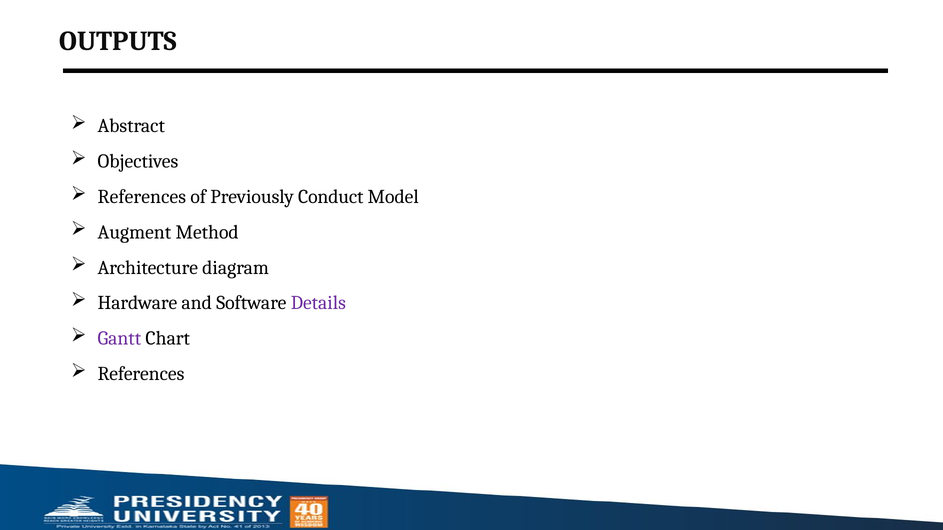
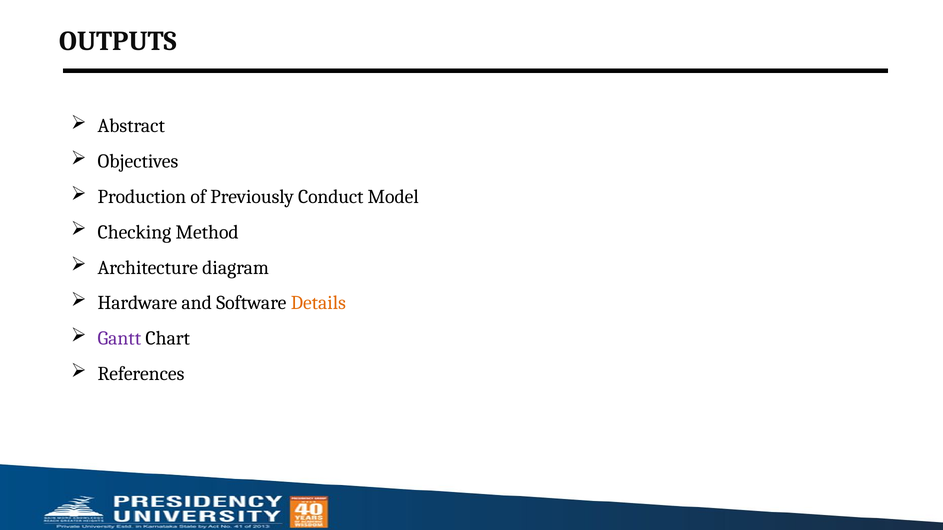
References at (142, 197): References -> Production
Augment: Augment -> Checking
Details colour: purple -> orange
